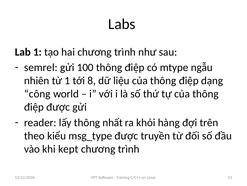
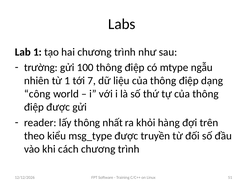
semrel: semrel -> trường
8: 8 -> 7
kept: kept -> cách
